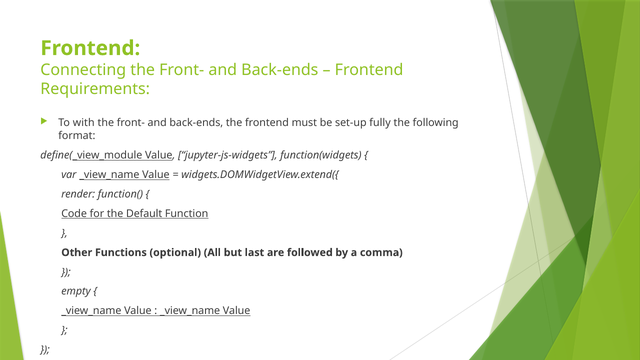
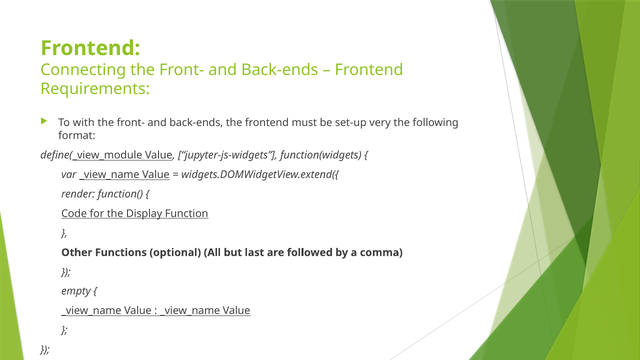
fully: fully -> very
Default: Default -> Display
